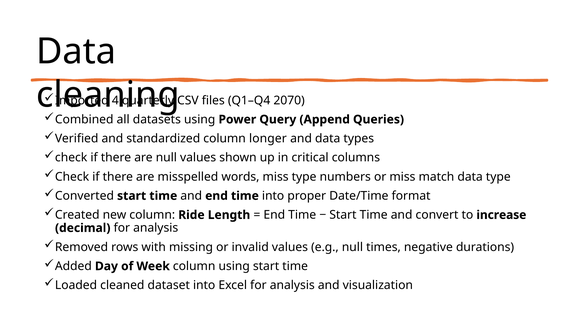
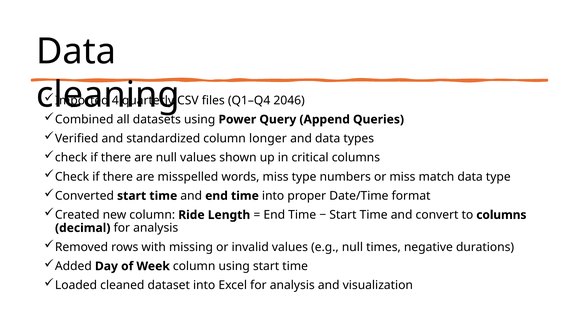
2070: 2070 -> 2046
to increase: increase -> columns
